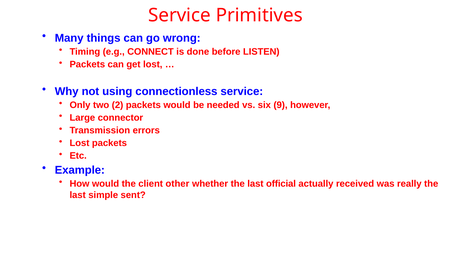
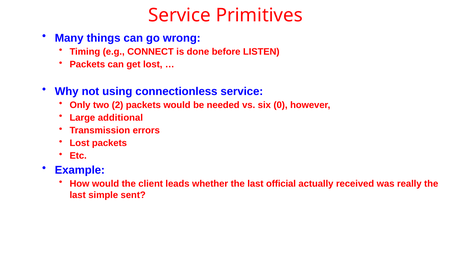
9: 9 -> 0
connector: connector -> additional
other: other -> leads
